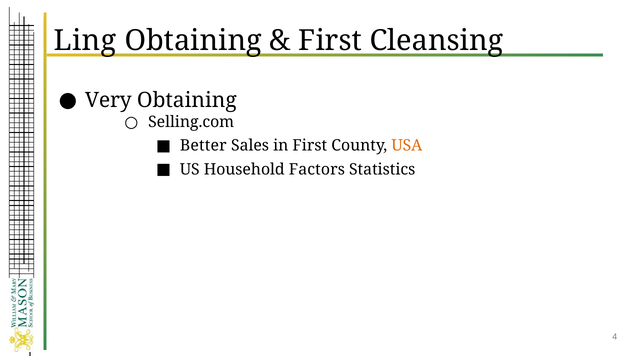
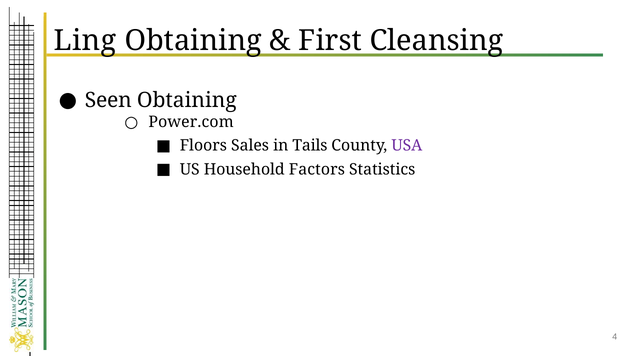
Very: Very -> Seen
Selling.com: Selling.com -> Power.com
Better: Better -> Floors
in First: First -> Tails
USA colour: orange -> purple
